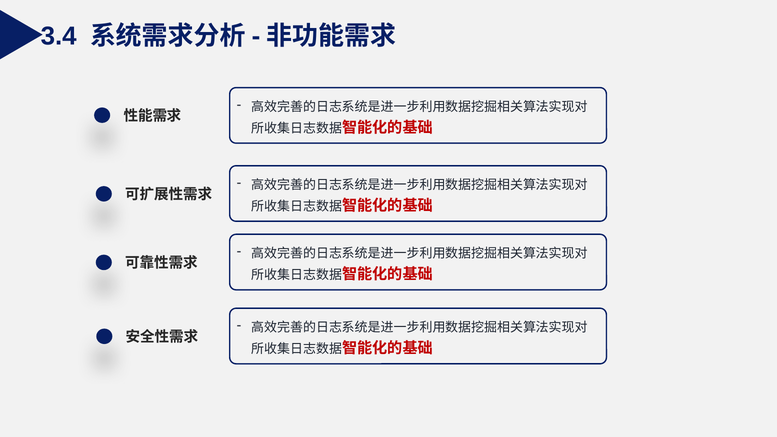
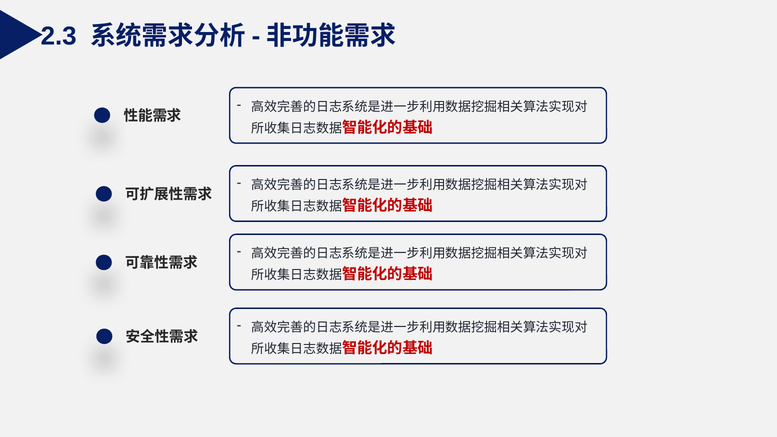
3.4: 3.4 -> 2.3
